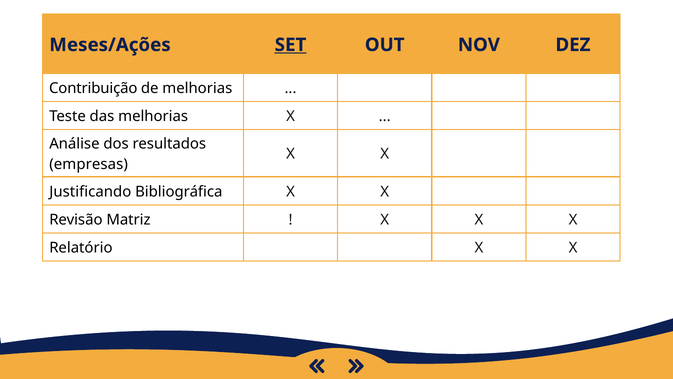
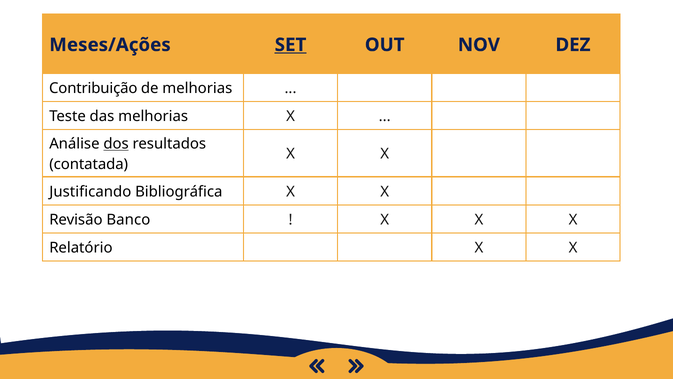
dos underline: none -> present
empresas: empresas -> contatada
Matriz: Matriz -> Banco
